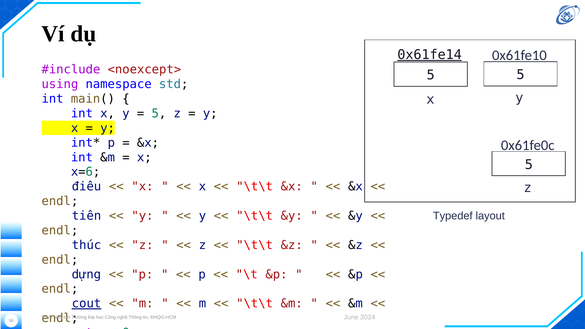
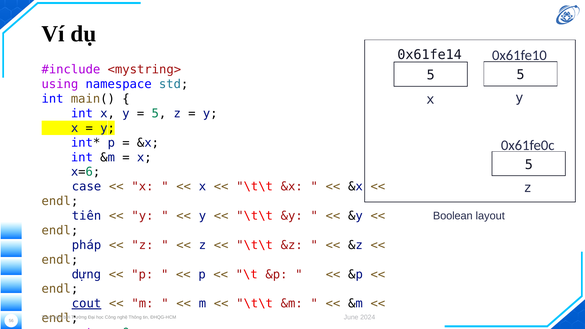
0x61fe14 underline: present -> none
<noexcept>: <noexcept> -> <mystring>
điều: điều -> case
Typedef: Typedef -> Boolean
thúc: thúc -> pháp
